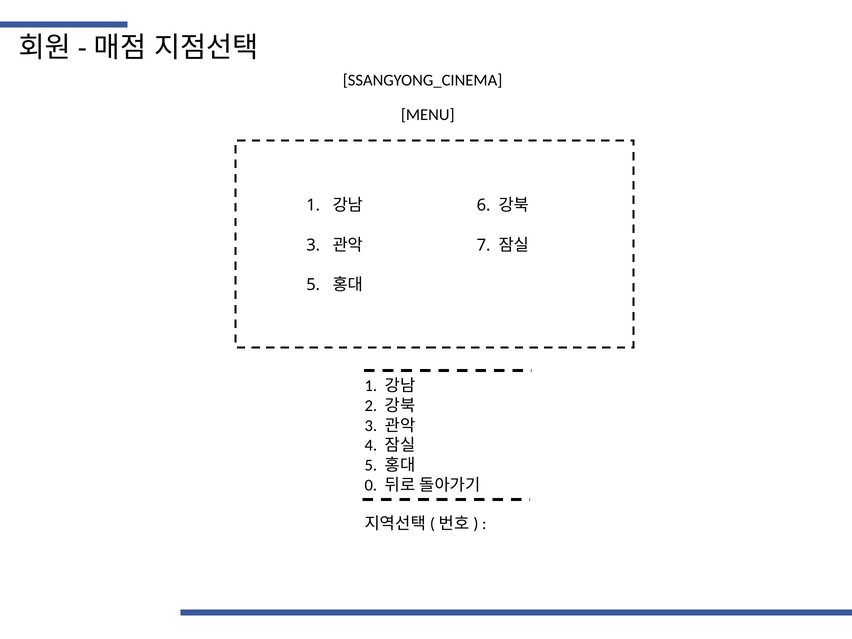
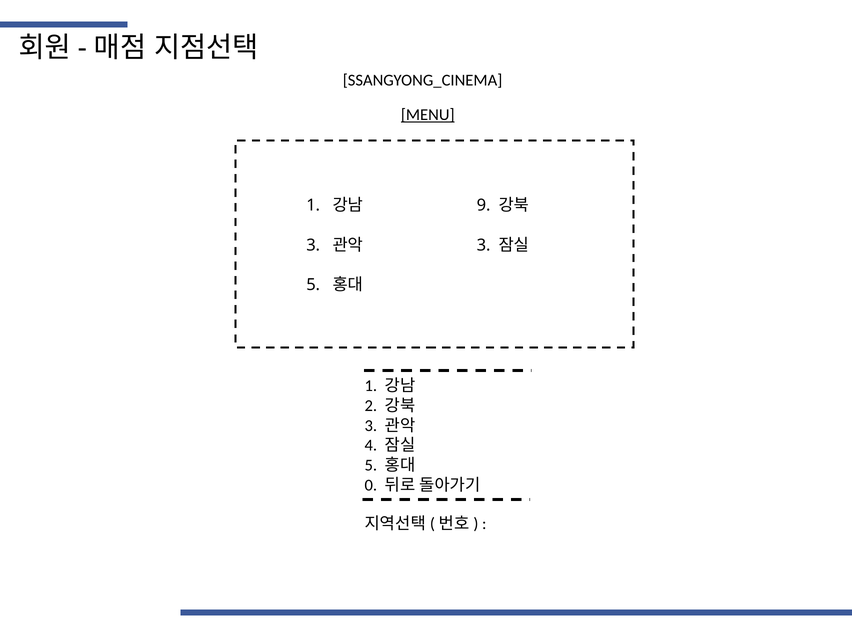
MENU underline: none -> present
6: 6 -> 9
7 at (484, 245): 7 -> 3
